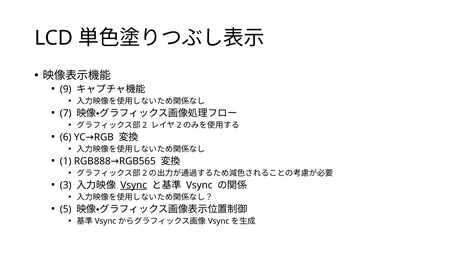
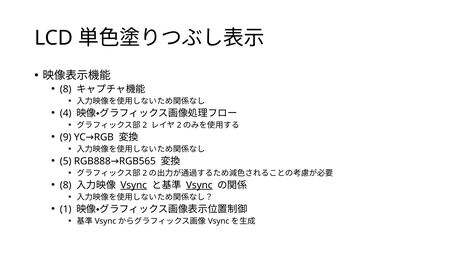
9 at (66, 89): 9 -> 8
7: 7 -> 4
6: 6 -> 9
1: 1 -> 5
3 at (66, 185): 3 -> 8
Vsync at (199, 185) underline: none -> present
5: 5 -> 1
